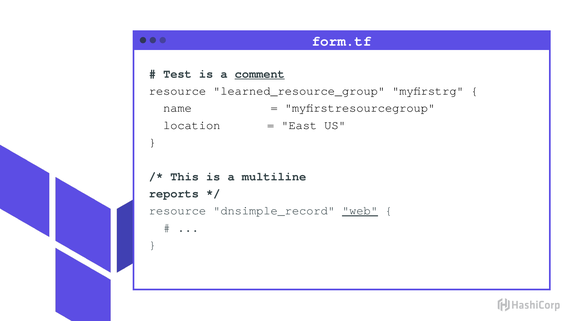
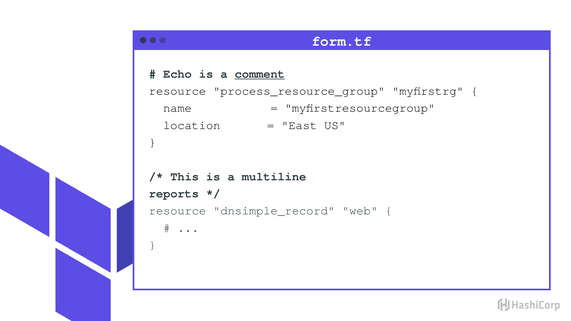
Test: Test -> Echo
learned_resource_group: learned_resource_group -> process_resource_group
web underline: present -> none
